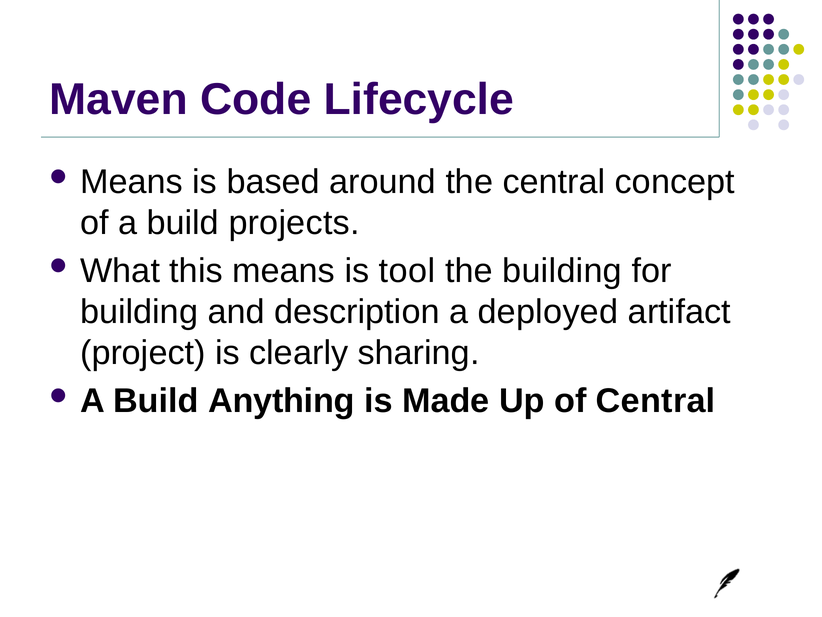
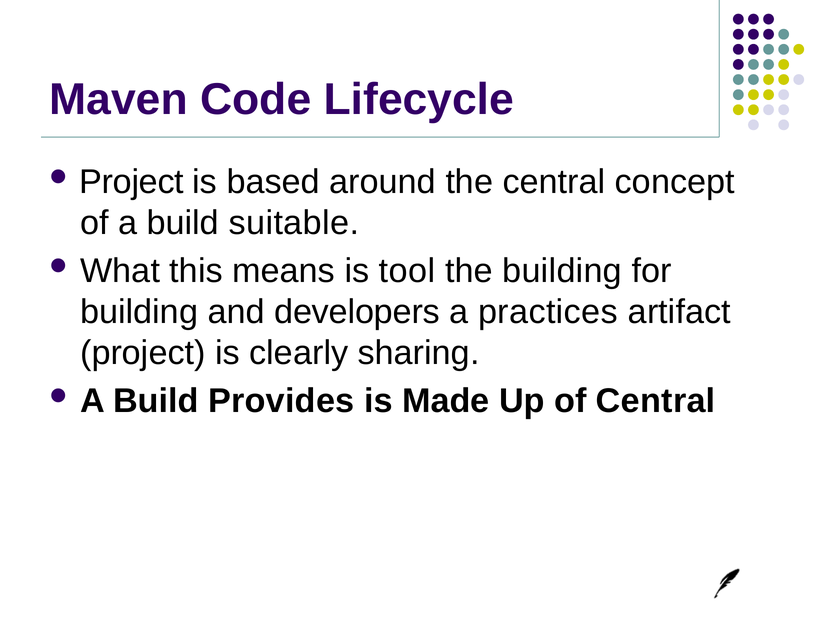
Means at (132, 182): Means -> Project
projects: projects -> suitable
description: description -> developers
deployed: deployed -> practices
Anything: Anything -> Provides
